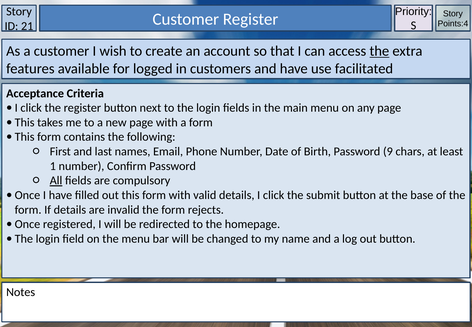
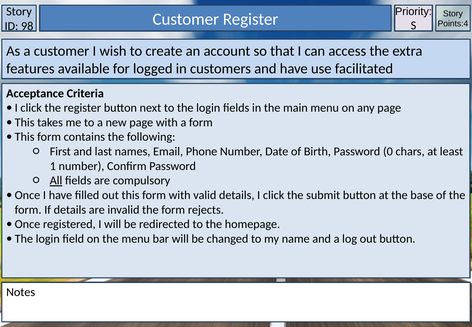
21: 21 -> 98
the at (379, 51) underline: present -> none
9: 9 -> 0
